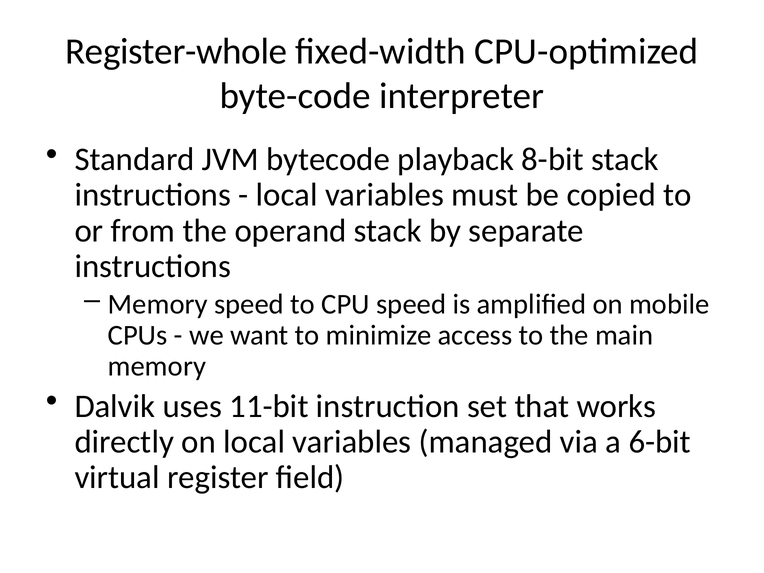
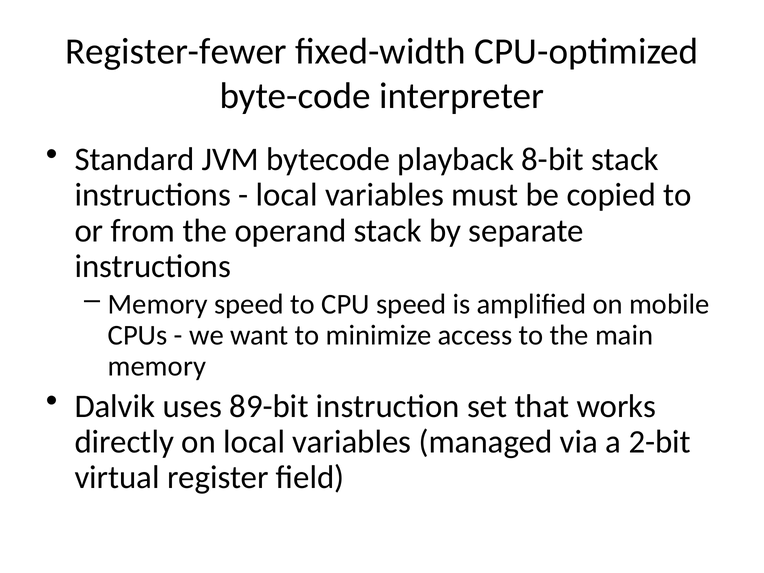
Register-whole: Register-whole -> Register-fewer
11-bit: 11-bit -> 89-bit
6-bit: 6-bit -> 2-bit
